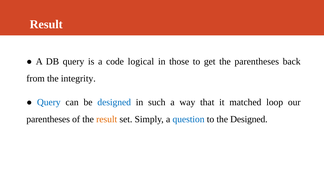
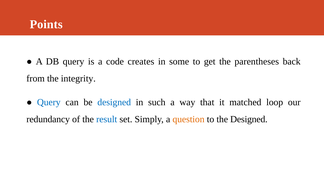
Result at (46, 24): Result -> Points
logical: logical -> creates
those: those -> some
parentheses at (48, 119): parentheses -> redundancy
result at (107, 119) colour: orange -> blue
question colour: blue -> orange
